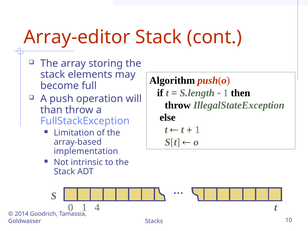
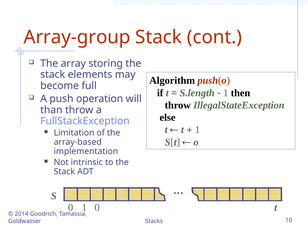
Array-editor: Array-editor -> Array-group
1 4: 4 -> 0
